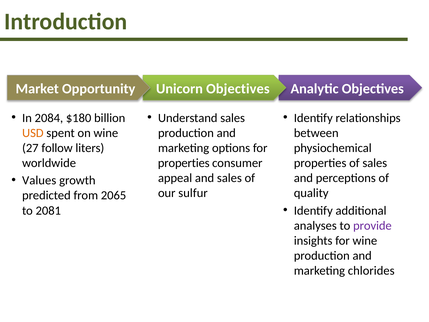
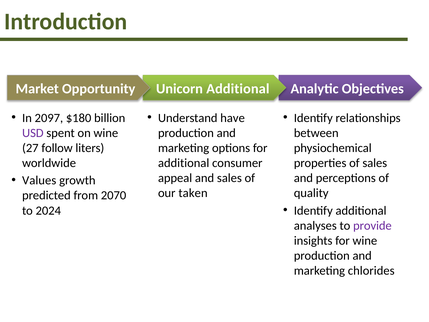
Unicorn Objectives: Objectives -> Additional
2084: 2084 -> 2097
Understand sales: sales -> have
USD colour: orange -> purple
properties at (184, 163): properties -> additional
sulfur: sulfur -> taken
2065: 2065 -> 2070
2081: 2081 -> 2024
